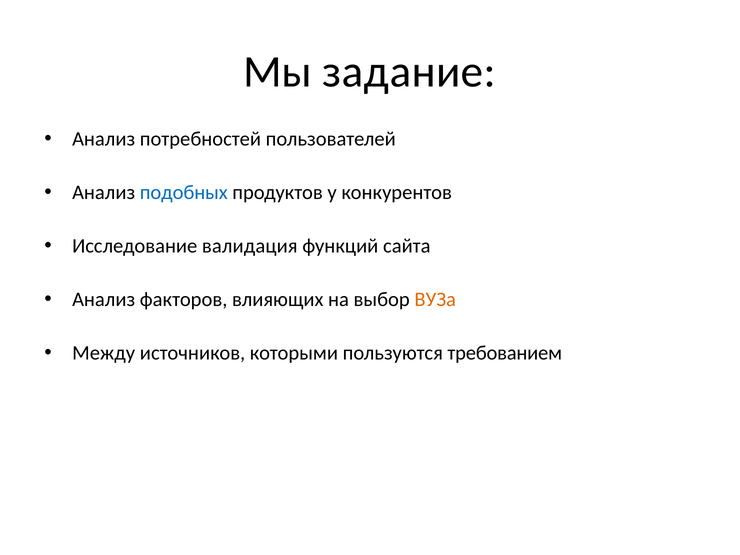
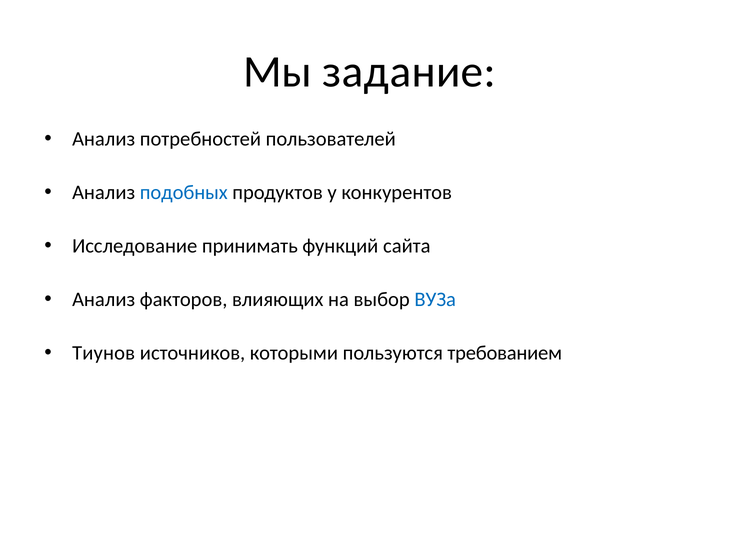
валидация: валидация -> принимать
ВУЗа colour: orange -> blue
Между: Между -> Тиунов
